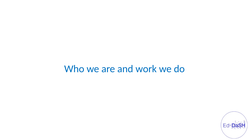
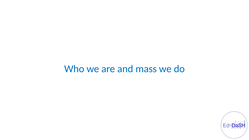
work: work -> mass
